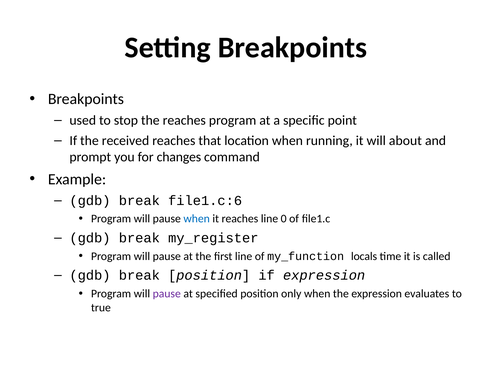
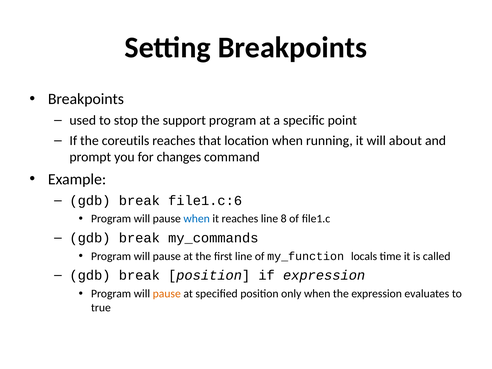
the reaches: reaches -> support
received: received -> coreutils
0: 0 -> 8
my_register: my_register -> my_commands
pause at (167, 294) colour: purple -> orange
